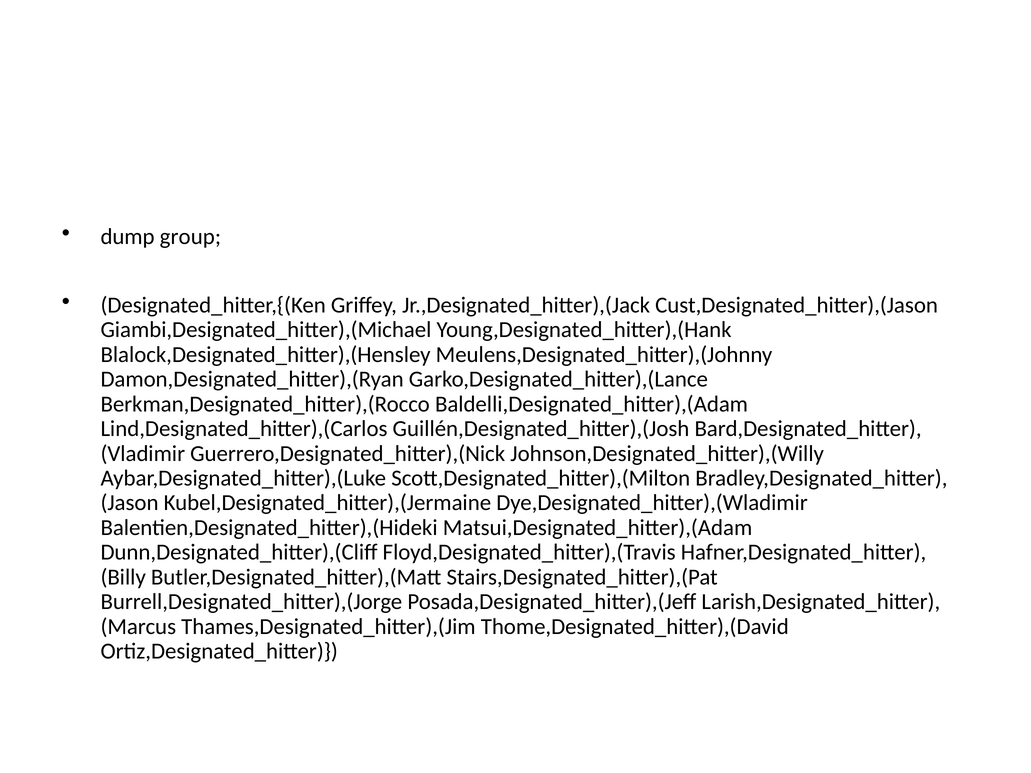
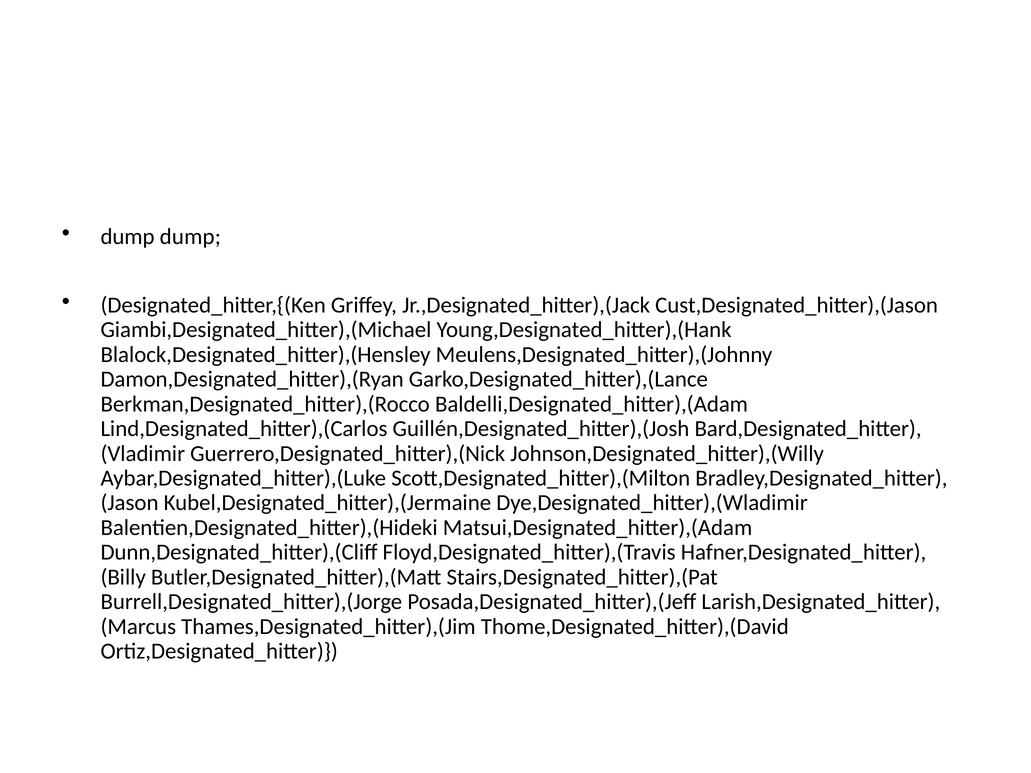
dump group: group -> dump
